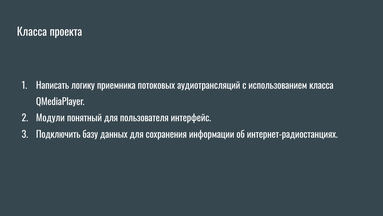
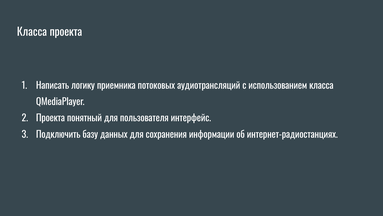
Модули at (50, 118): Модули -> Проекта
